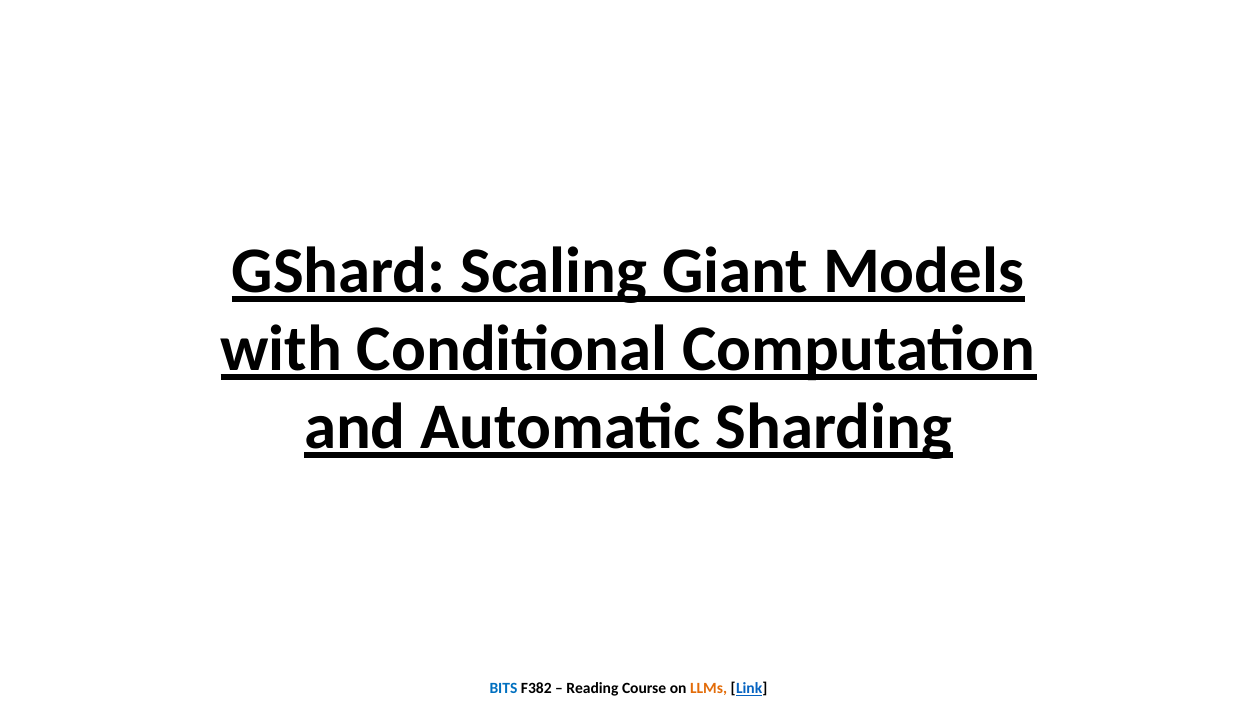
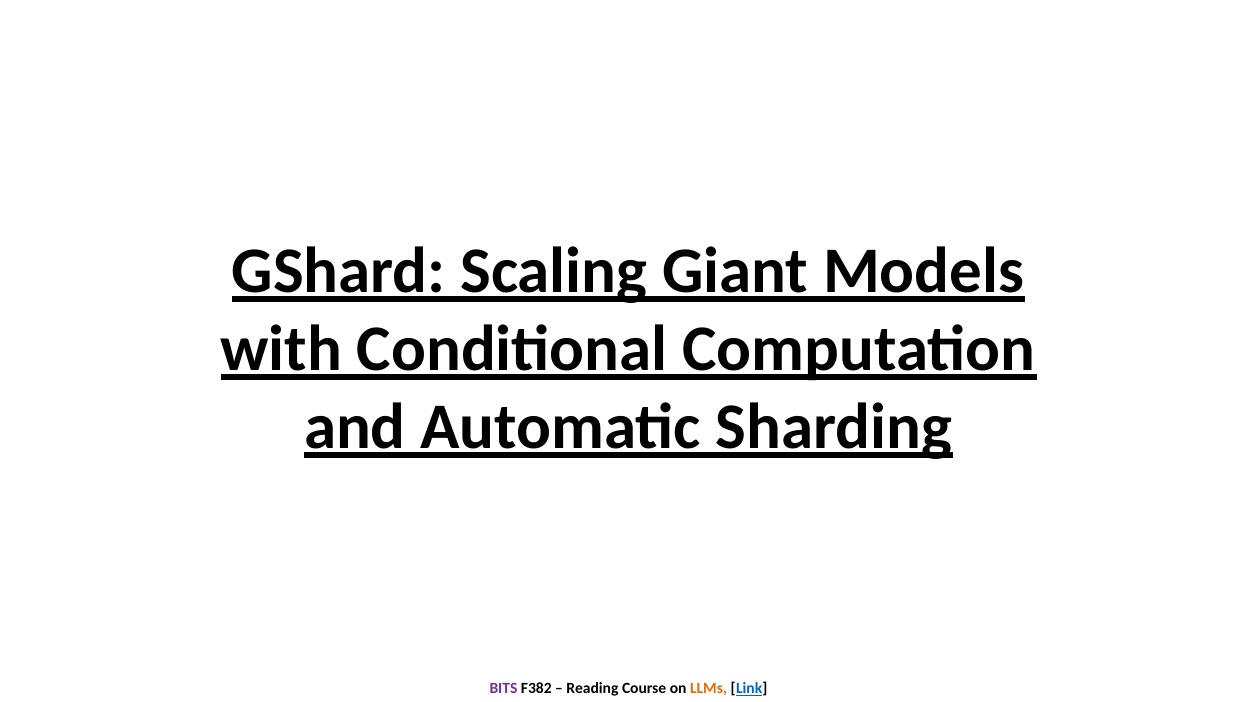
BITS colour: blue -> purple
